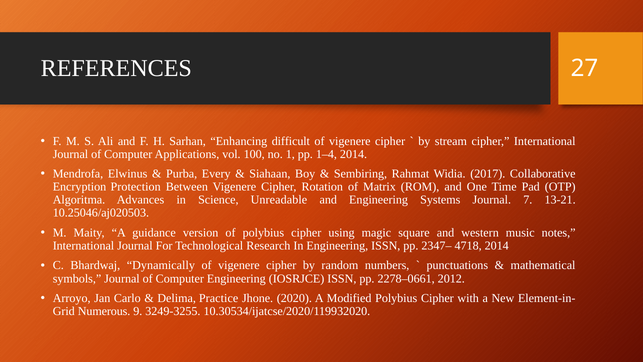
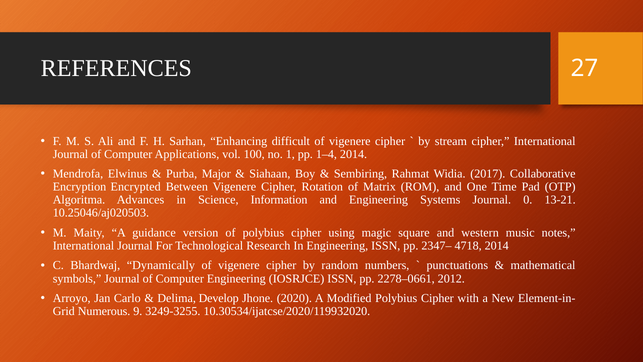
Every: Every -> Major
Protection: Protection -> Encrypted
Unreadable: Unreadable -> Information
7: 7 -> 0
Practice: Practice -> Develop
